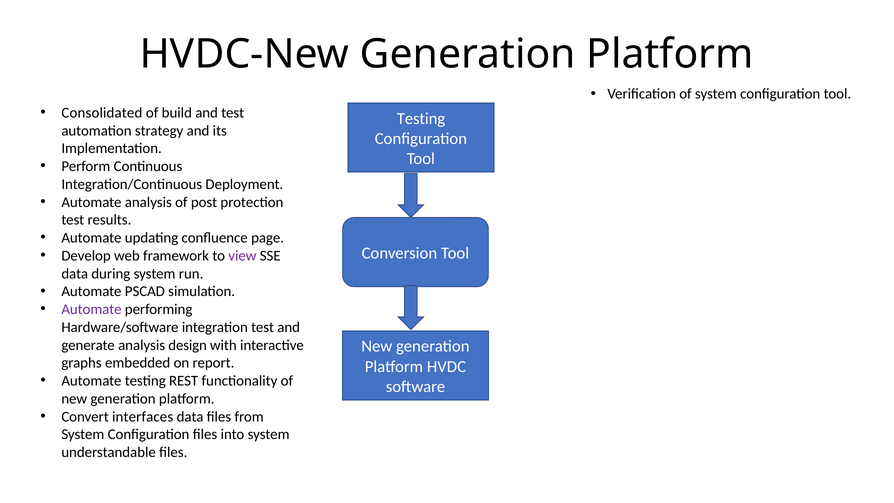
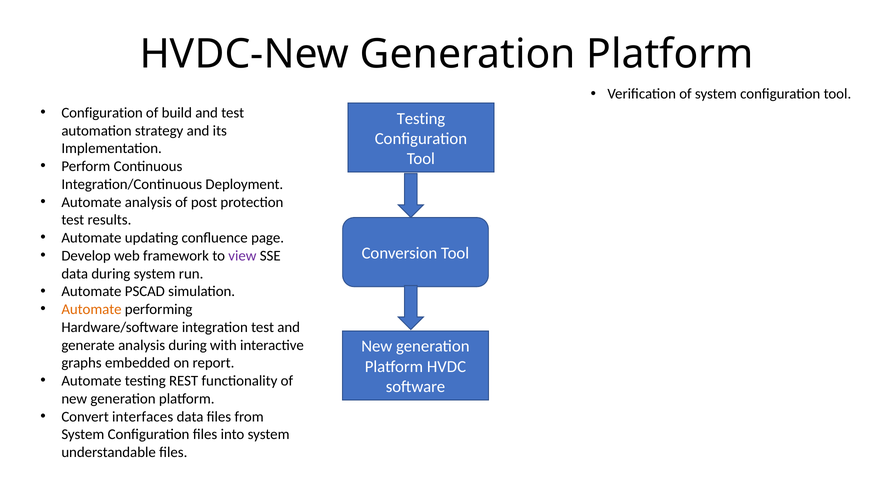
Consolidated at (102, 113): Consolidated -> Configuration
Automate at (91, 309) colour: purple -> orange
analysis design: design -> during
